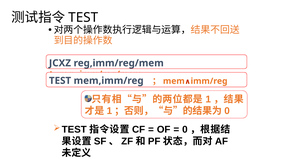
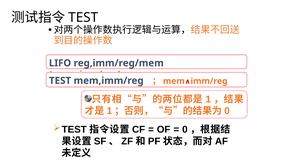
JCXZ: JCXZ -> LIFO
